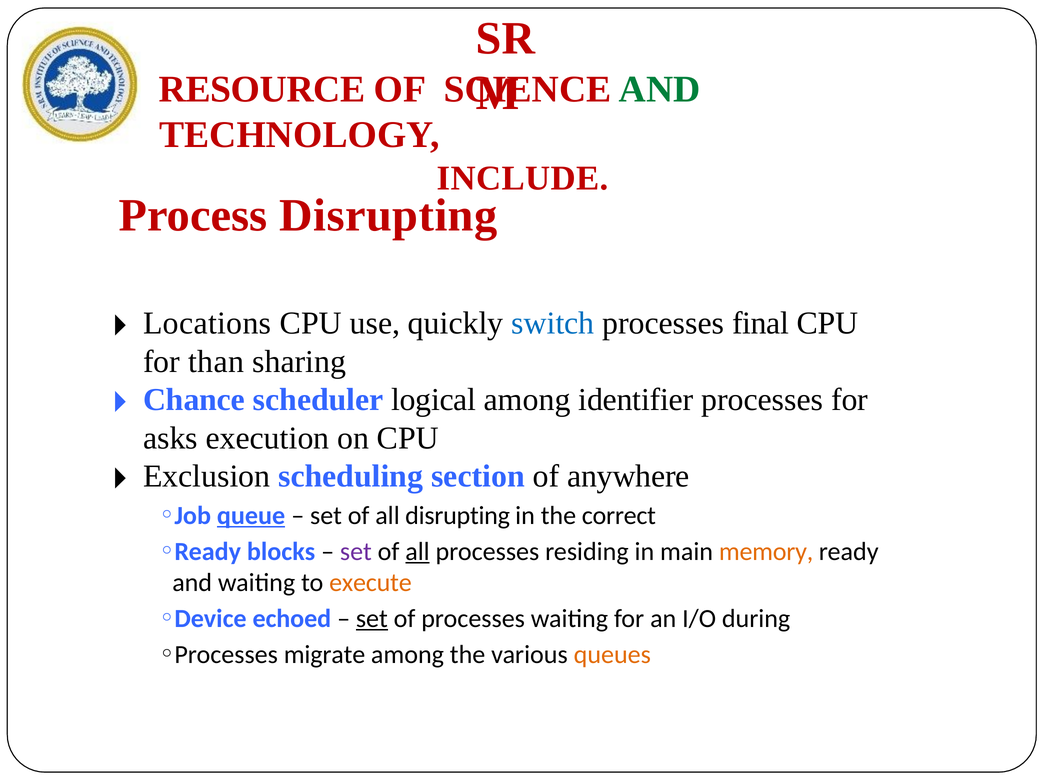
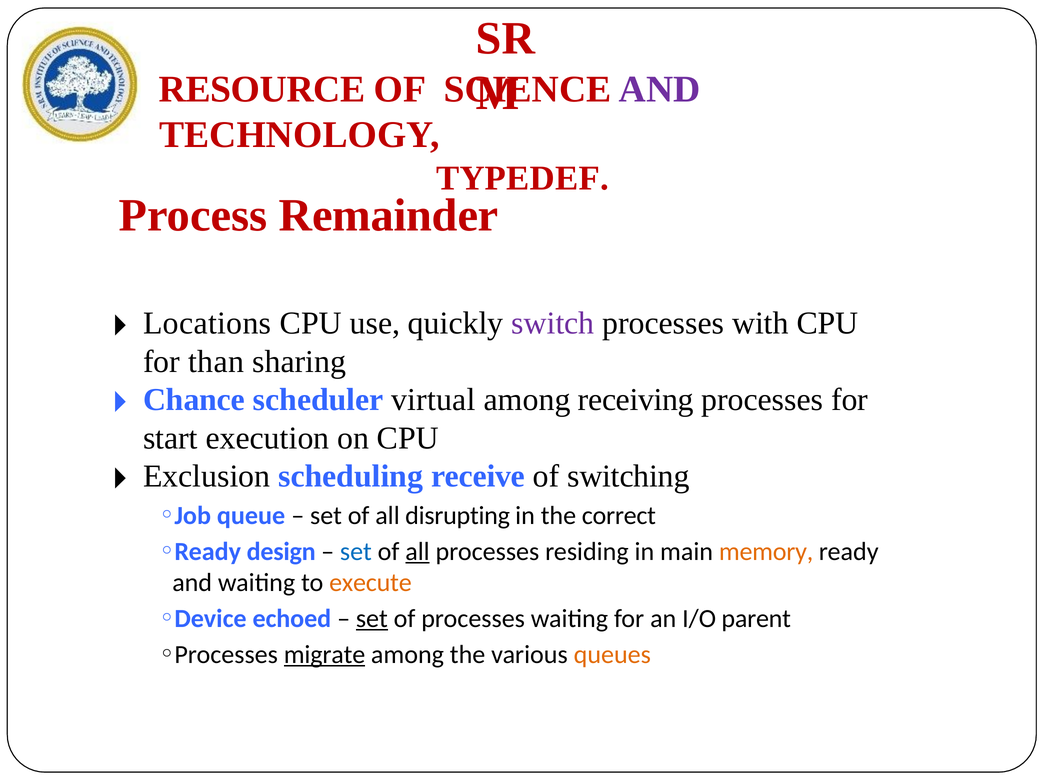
AND at (660, 89) colour: green -> purple
INCLUDE: INCLUDE -> TYPEDEF
Process Disrupting: Disrupting -> Remainder
switch colour: blue -> purple
final: final -> with
logical: logical -> virtual
identifier: identifier -> receiving
asks: asks -> start
section: section -> receive
anywhere: anywhere -> switching
queue underline: present -> none
blocks: blocks -> design
set at (356, 551) colour: purple -> blue
during: during -> parent
migrate underline: none -> present
